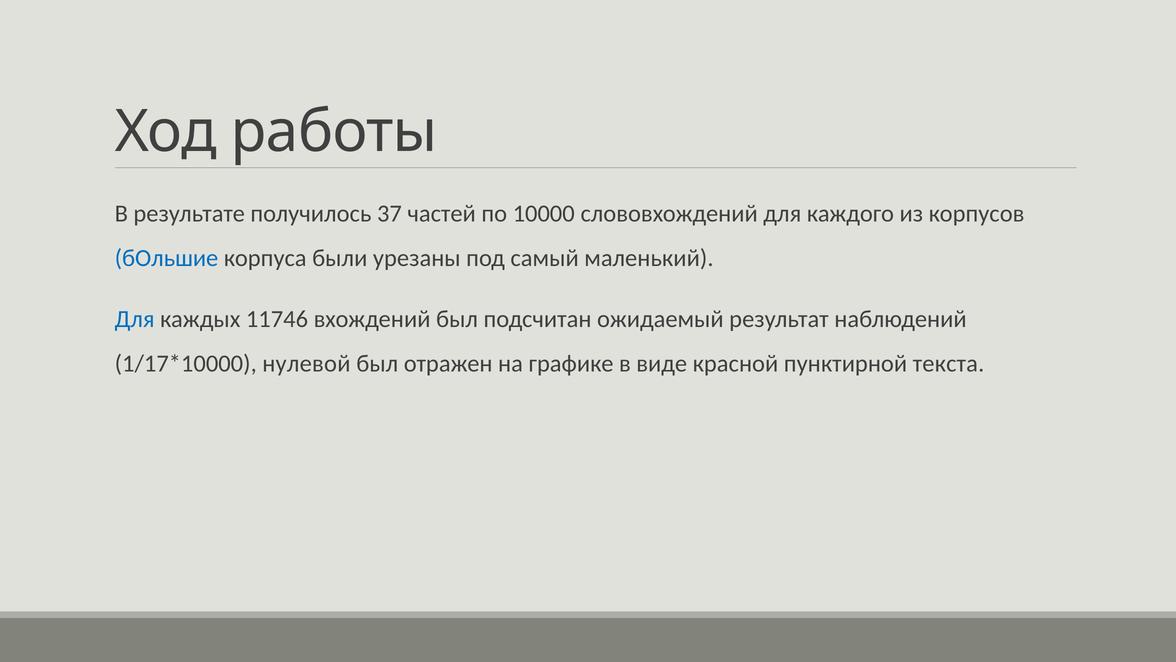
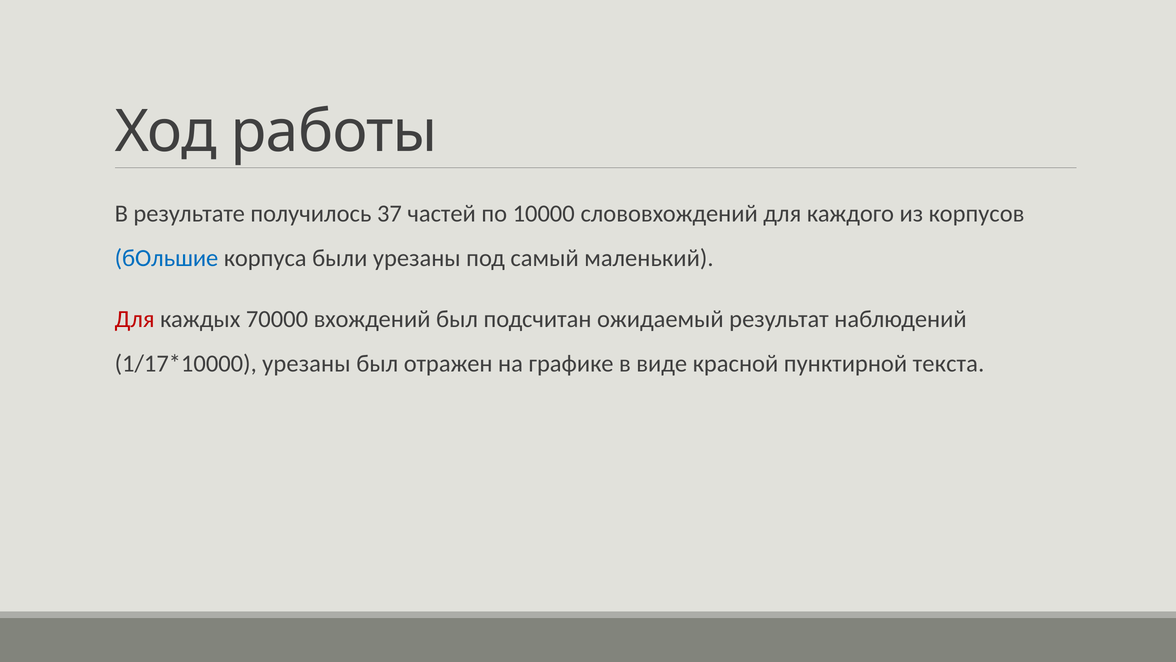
Для at (135, 319) colour: blue -> red
11746: 11746 -> 70000
нулевой at (306, 363): нулевой -> урезаны
